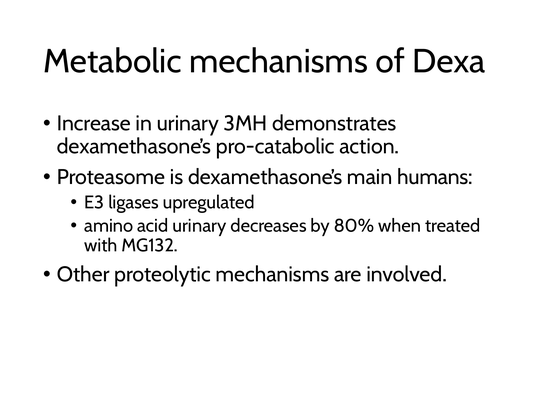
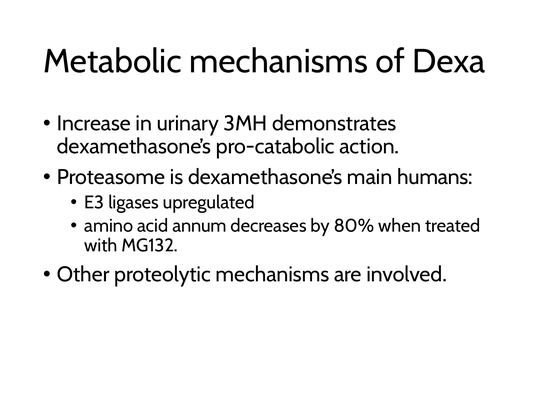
acid urinary: urinary -> annum
